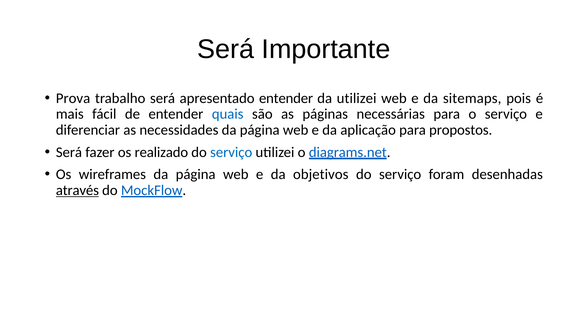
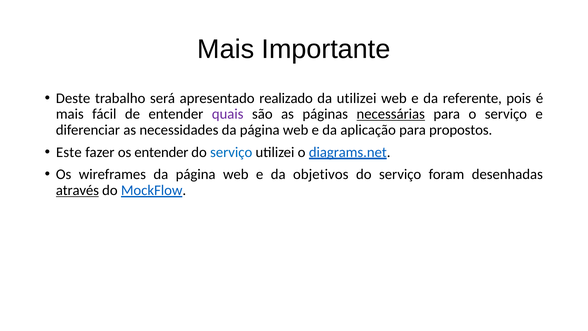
Será at (226, 49): Será -> Mais
Prova: Prova -> Deste
apresentado entender: entender -> realizado
sitemaps: sitemaps -> referente
quais colour: blue -> purple
necessárias underline: none -> present
Será at (69, 152): Será -> Este
os realizado: realizado -> entender
